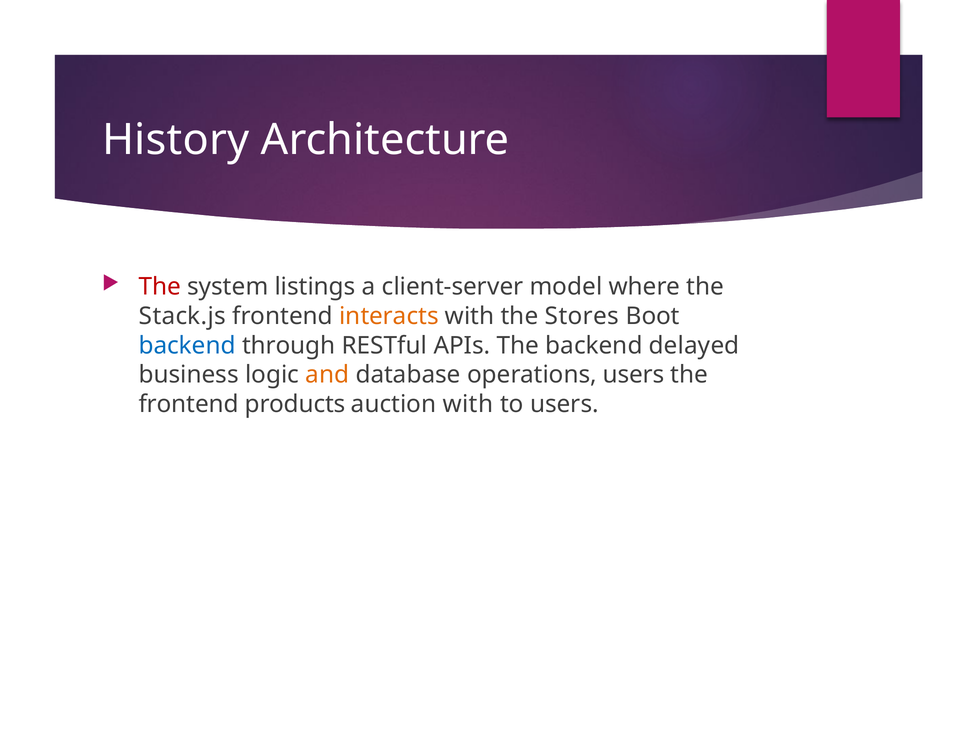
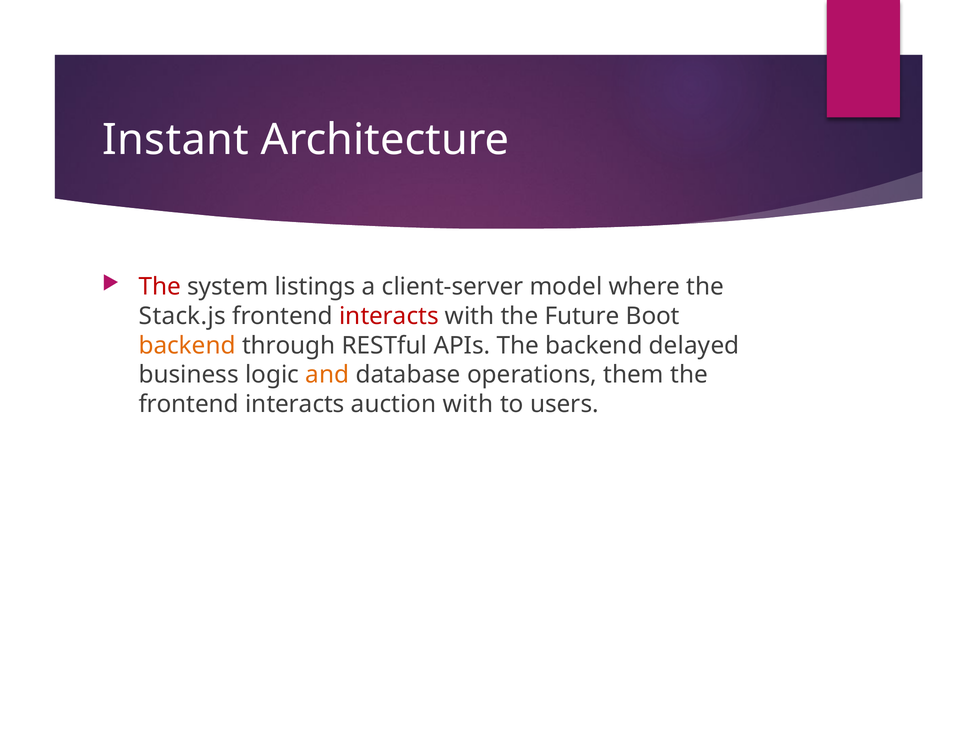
History: History -> Instant
interacts at (389, 316) colour: orange -> red
Stores: Stores -> Future
backend at (187, 345) colour: blue -> orange
operations users: users -> them
products at (295, 404): products -> interacts
